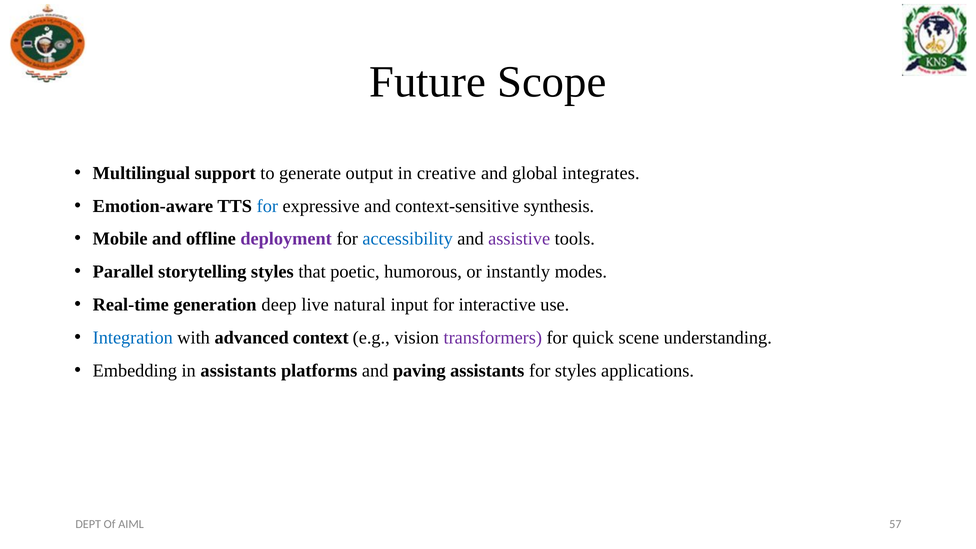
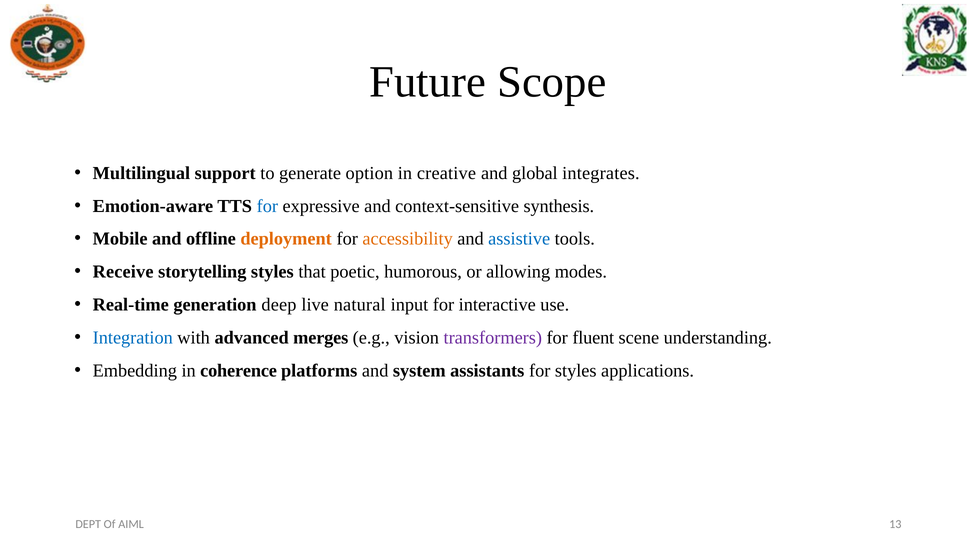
output: output -> option
deployment colour: purple -> orange
accessibility colour: blue -> orange
assistive colour: purple -> blue
Parallel: Parallel -> Receive
instantly: instantly -> allowing
context: context -> merges
quick: quick -> fluent
in assistants: assistants -> coherence
paving: paving -> system
57: 57 -> 13
